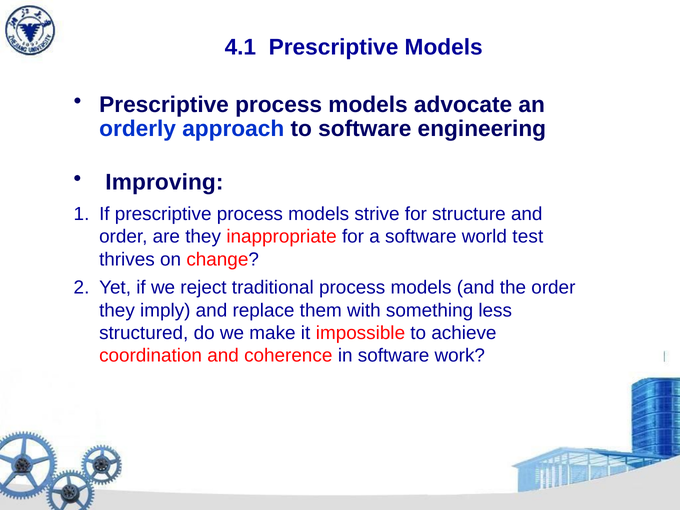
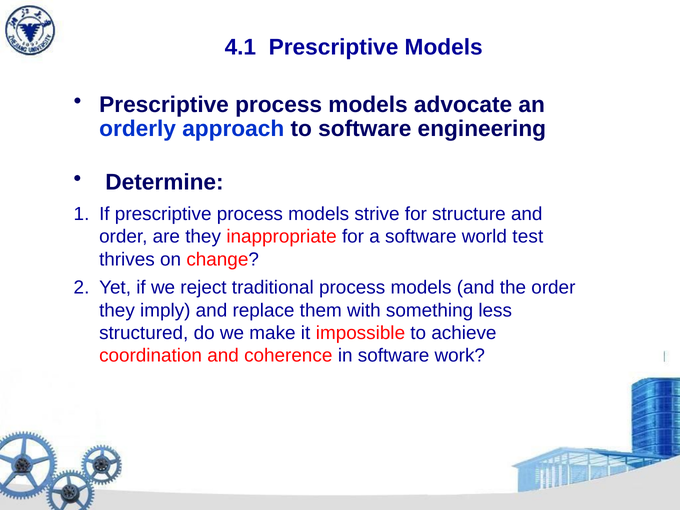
Improving: Improving -> Determine
